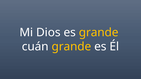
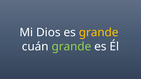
grande at (71, 47) colour: yellow -> light green
